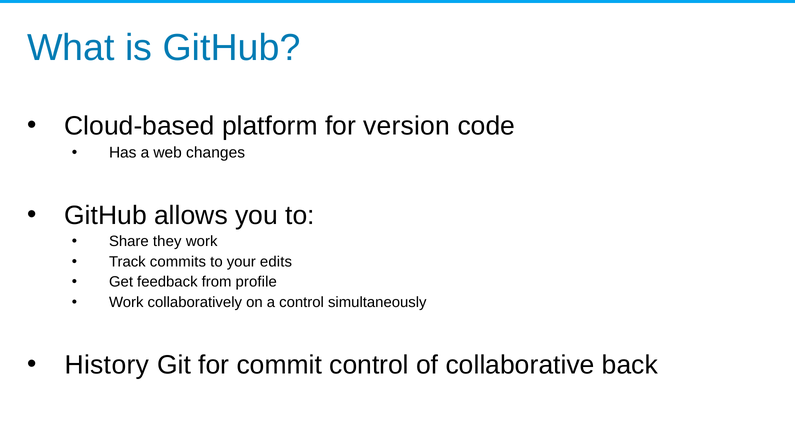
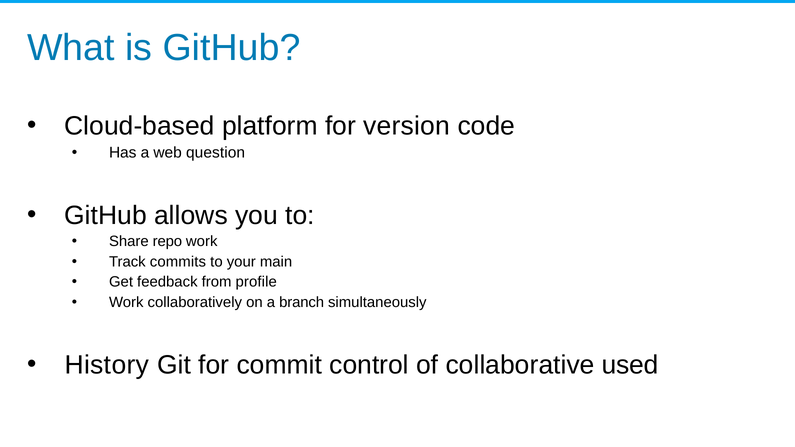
changes: changes -> question
they: they -> repo
edits: edits -> main
a control: control -> branch
back: back -> used
